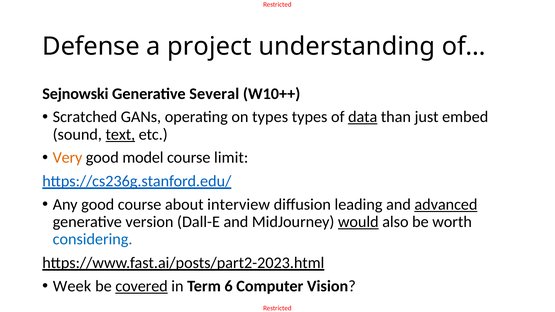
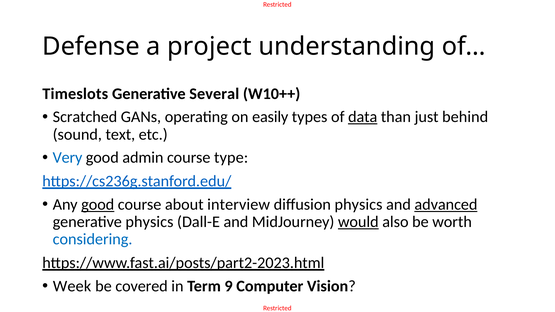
Sejnowski: Sejnowski -> Timeslots
on types: types -> easily
embed: embed -> behind
text underline: present -> none
Very colour: orange -> blue
model: model -> admin
limit: limit -> type
good at (98, 205) underline: none -> present
diffusion leading: leading -> physics
generative version: version -> physics
covered underline: present -> none
6: 6 -> 9
